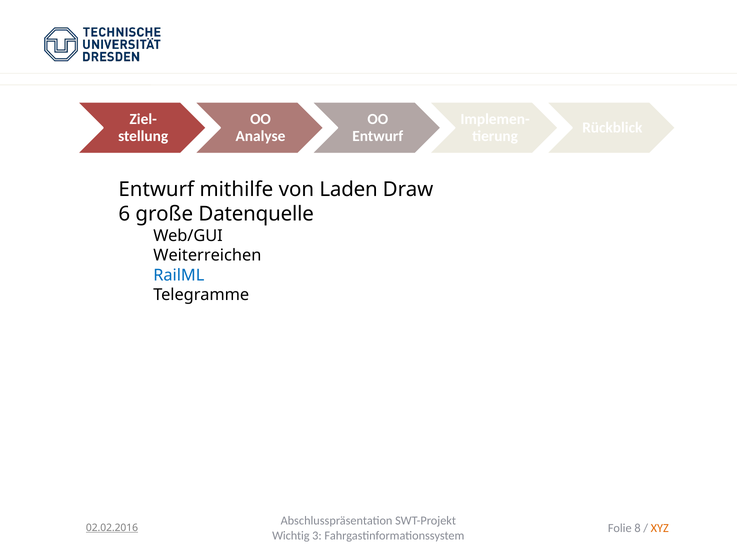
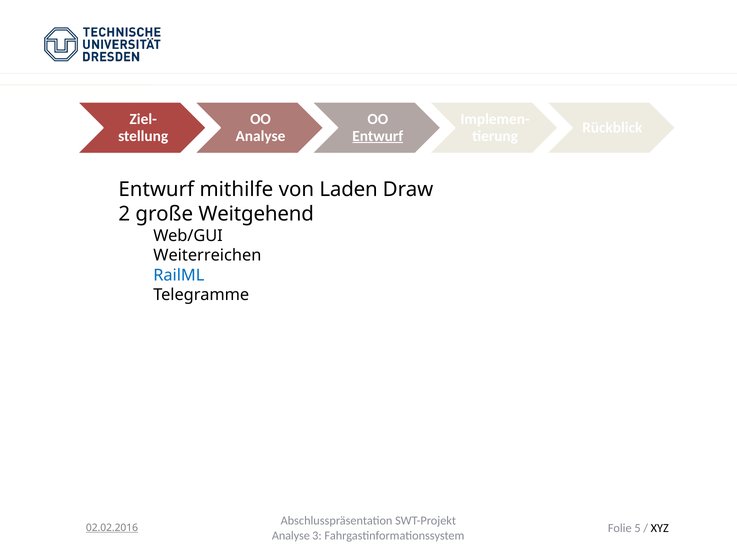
Entwurf at (378, 136) underline: none -> present
6: 6 -> 2
Datenquelle: Datenquelle -> Weitgehend
8: 8 -> 5
XYZ colour: orange -> black
Wichtig at (291, 535): Wichtig -> Analyse
